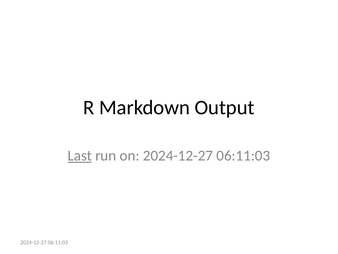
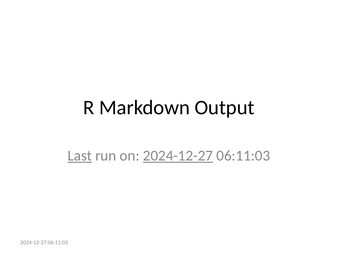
2024-12-27 at (178, 155) underline: none -> present
